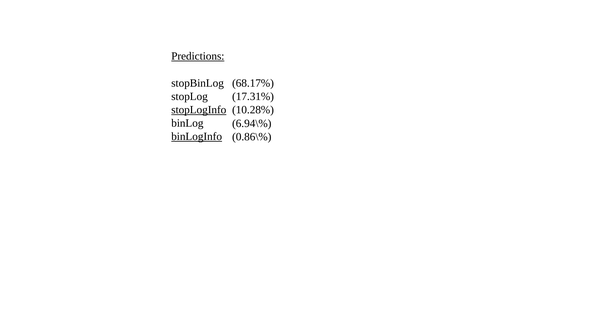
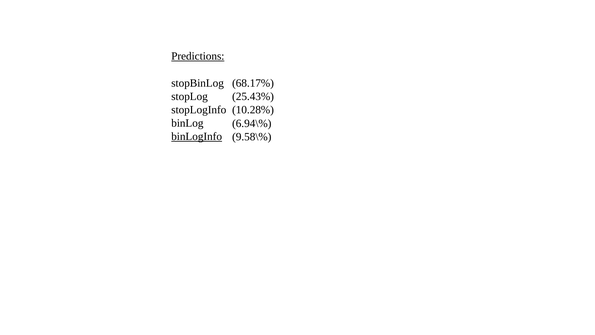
17.31%: 17.31% -> 25.43%
stopLogInfo underline: present -> none
0.86\%: 0.86\% -> 9.58\%
